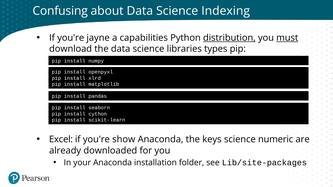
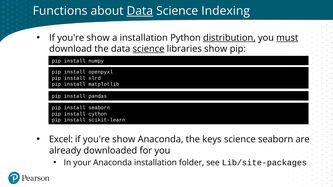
Confusing: Confusing -> Functions
Data at (140, 11) underline: none -> present
jayne at (98, 38): jayne -> show
a capabilities: capabilities -> installation
science at (149, 49) underline: none -> present
libraries types: types -> show
science numeric: numeric -> seaborn
